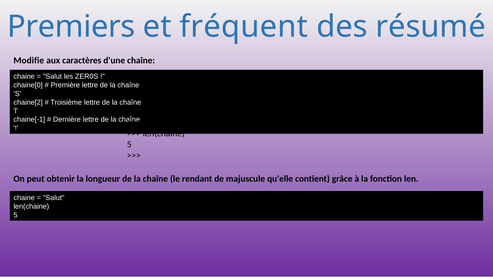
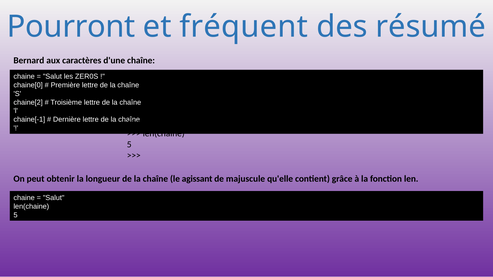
Premiers: Premiers -> Pourront
Modifie: Modifie -> Bernard
rendant: rendant -> agissant
